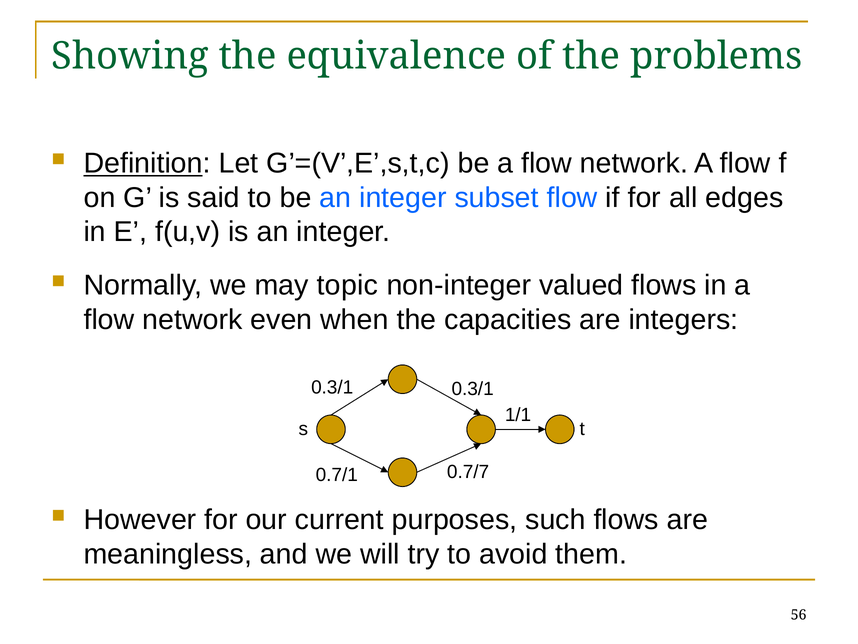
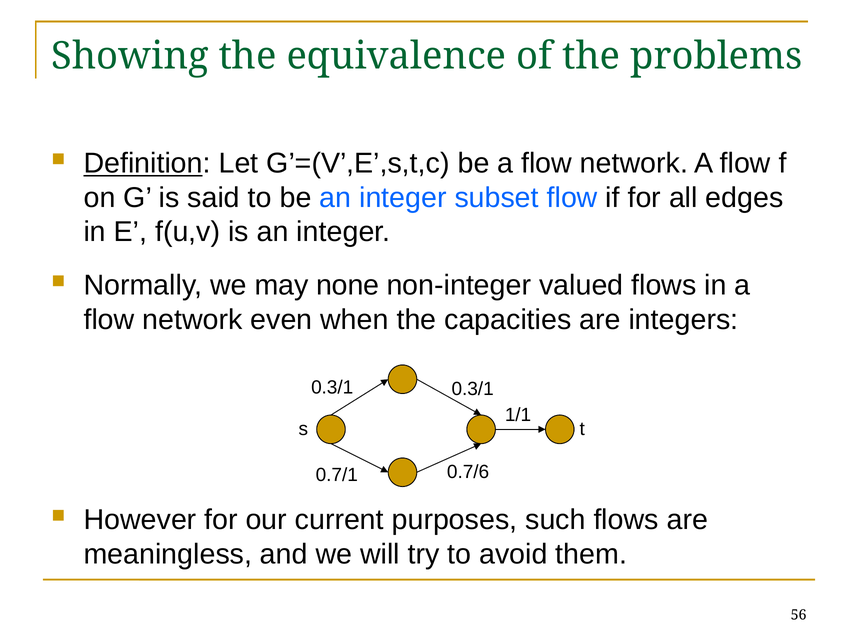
topic: topic -> none
0.7/7: 0.7/7 -> 0.7/6
